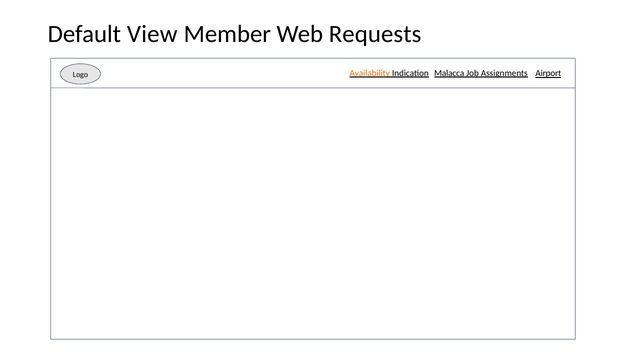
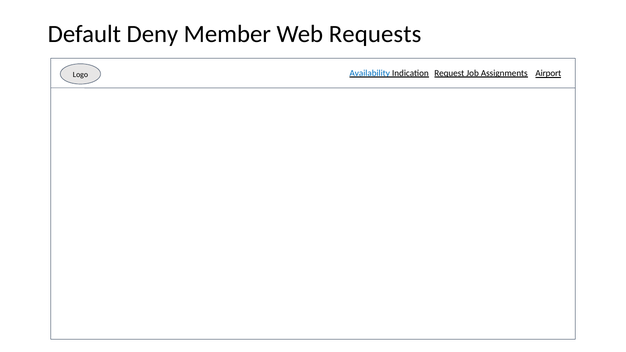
View: View -> Deny
Availability colour: orange -> blue
Malacca: Malacca -> Request
